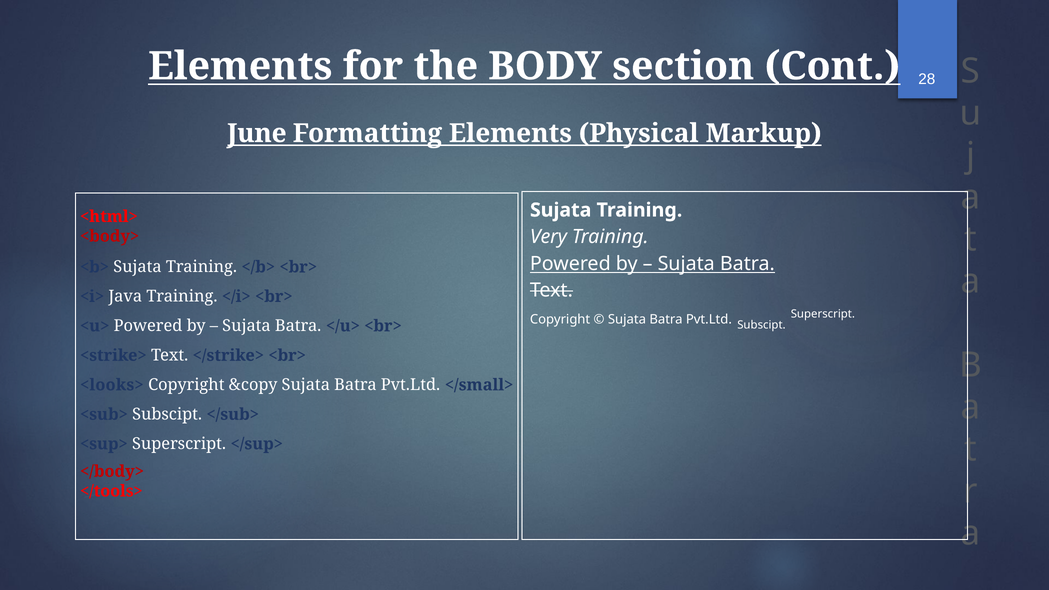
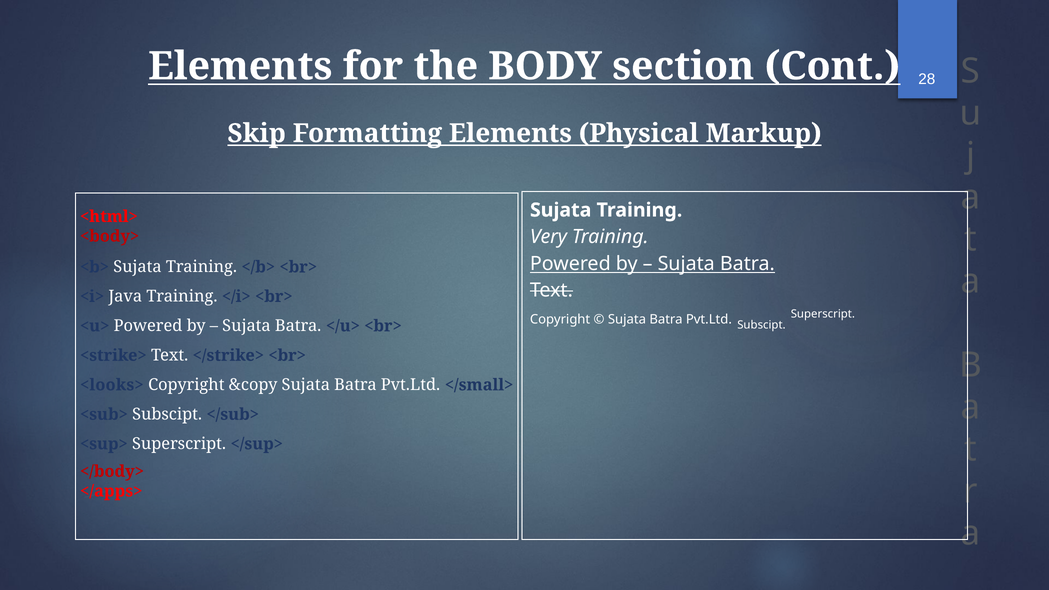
June: June -> Skip
</tools>: </tools> -> </apps>
